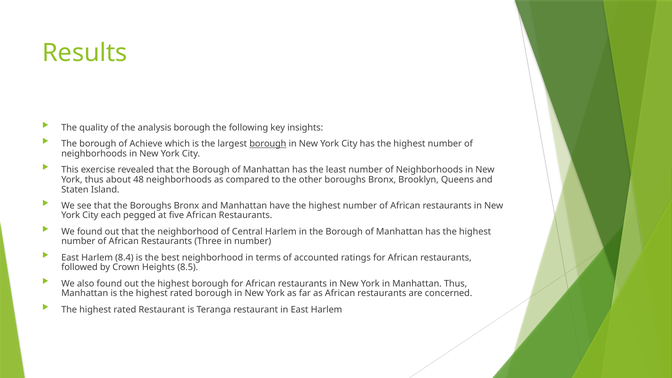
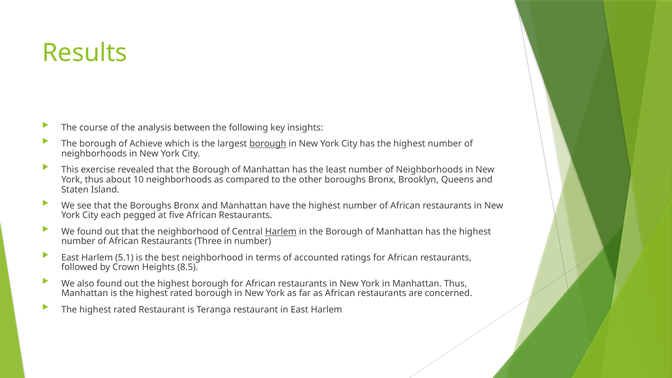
quality: quality -> course
analysis borough: borough -> between
48: 48 -> 10
Harlem at (281, 232) underline: none -> present
8.4: 8.4 -> 5.1
